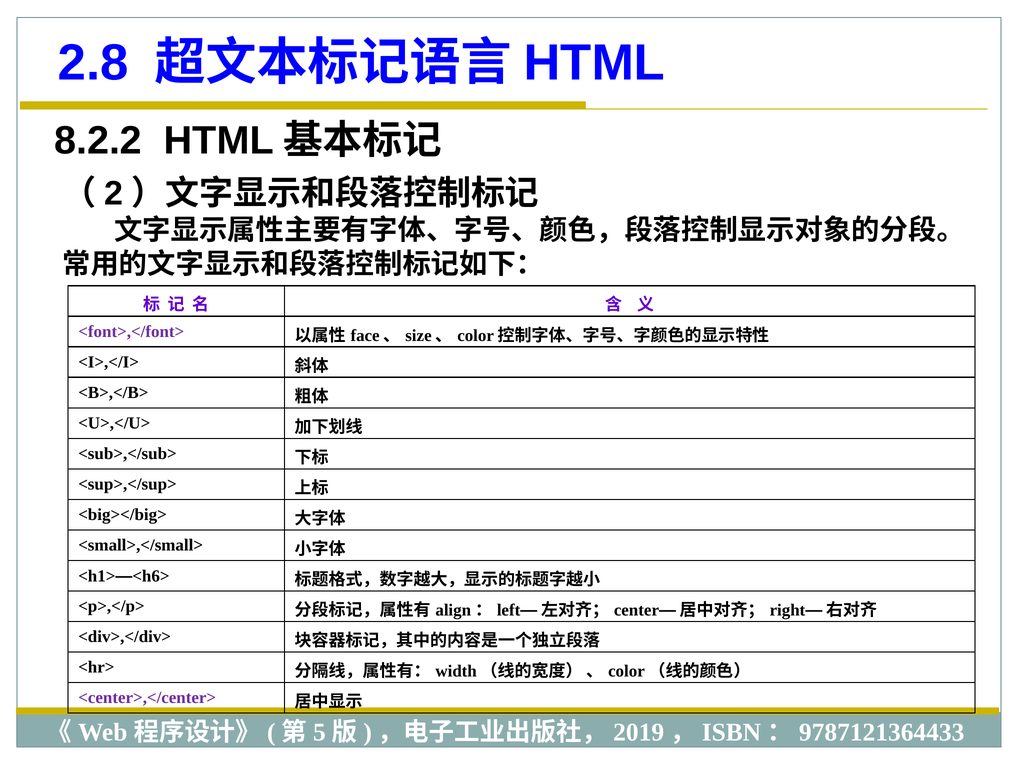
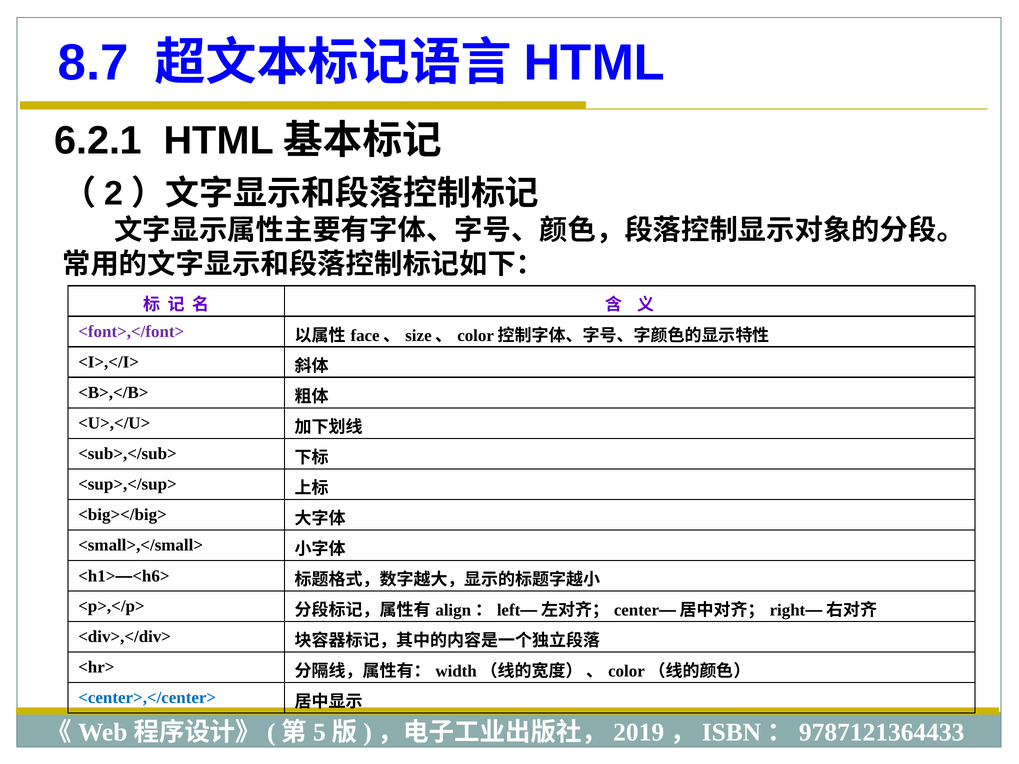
2.8: 2.8 -> 8.7
8.2.2: 8.2.2 -> 6.2.1
<center>,</center> colour: purple -> blue
